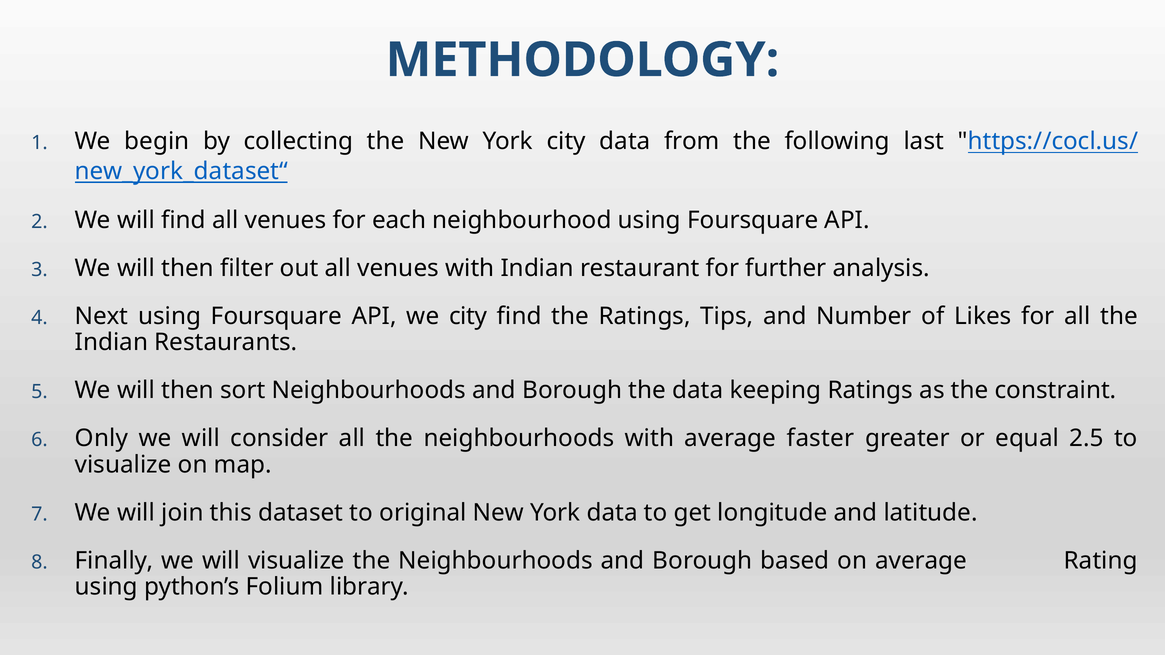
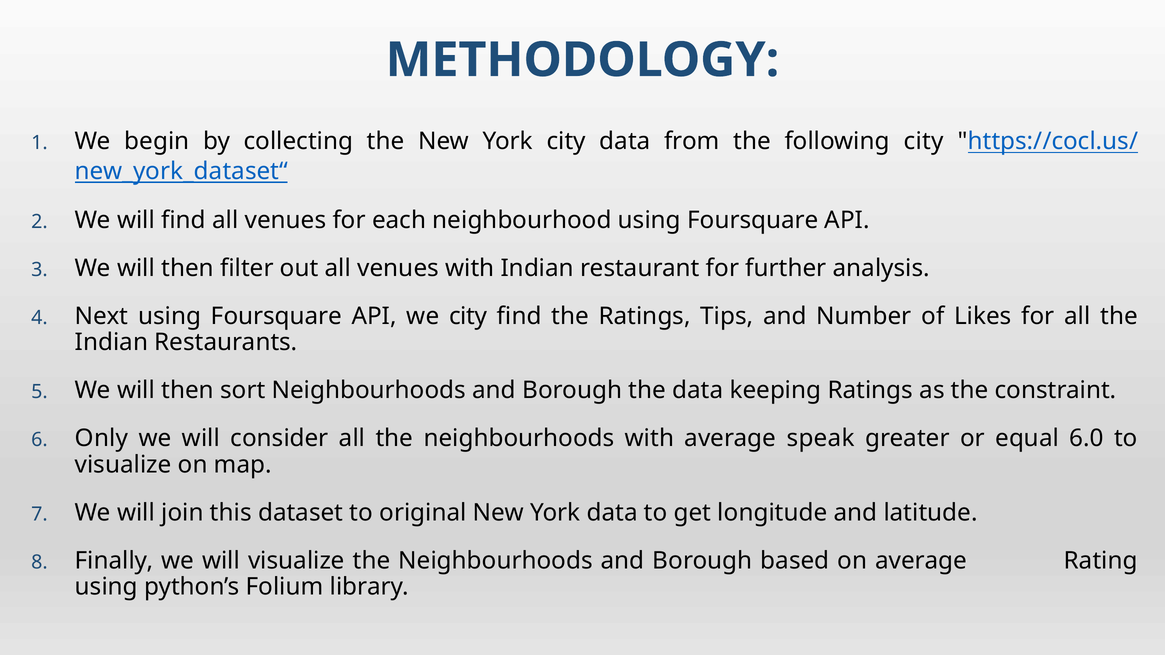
following last: last -> city
faster: faster -> speak
2.5: 2.5 -> 6.0
